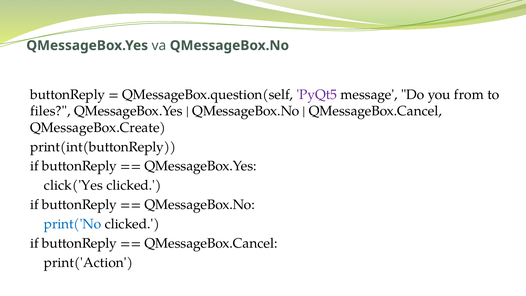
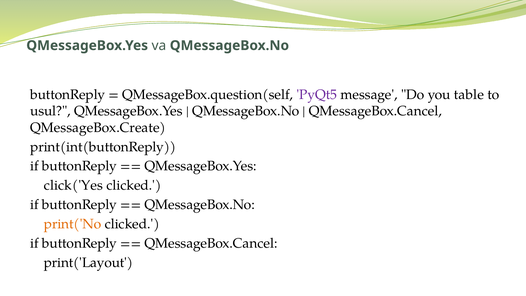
from: from -> table
files: files -> usul
print('No colour: blue -> orange
print('Action: print('Action -> print('Layout
